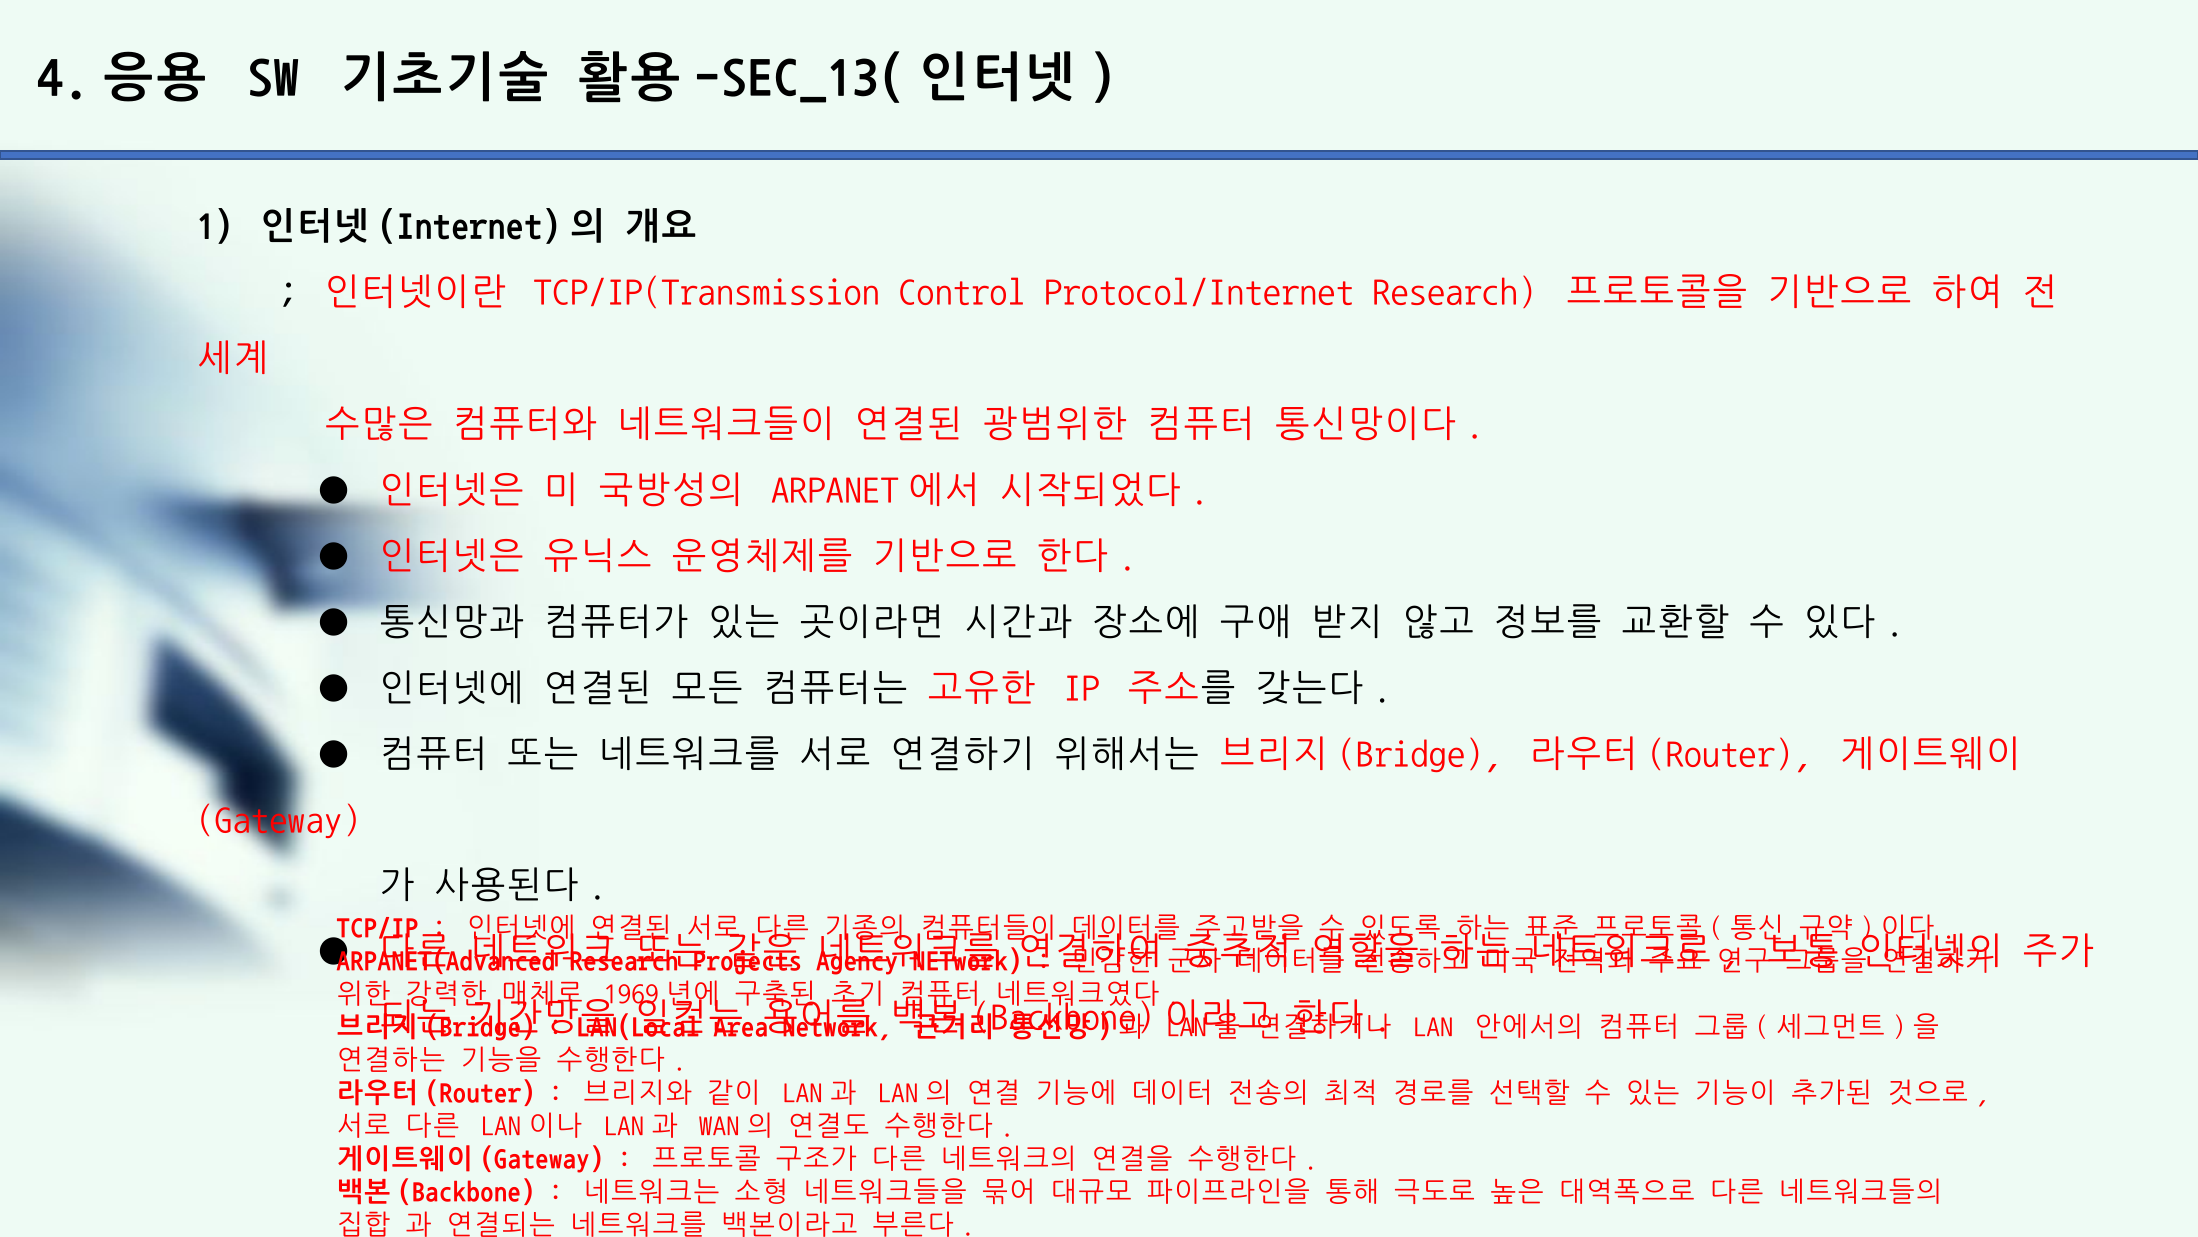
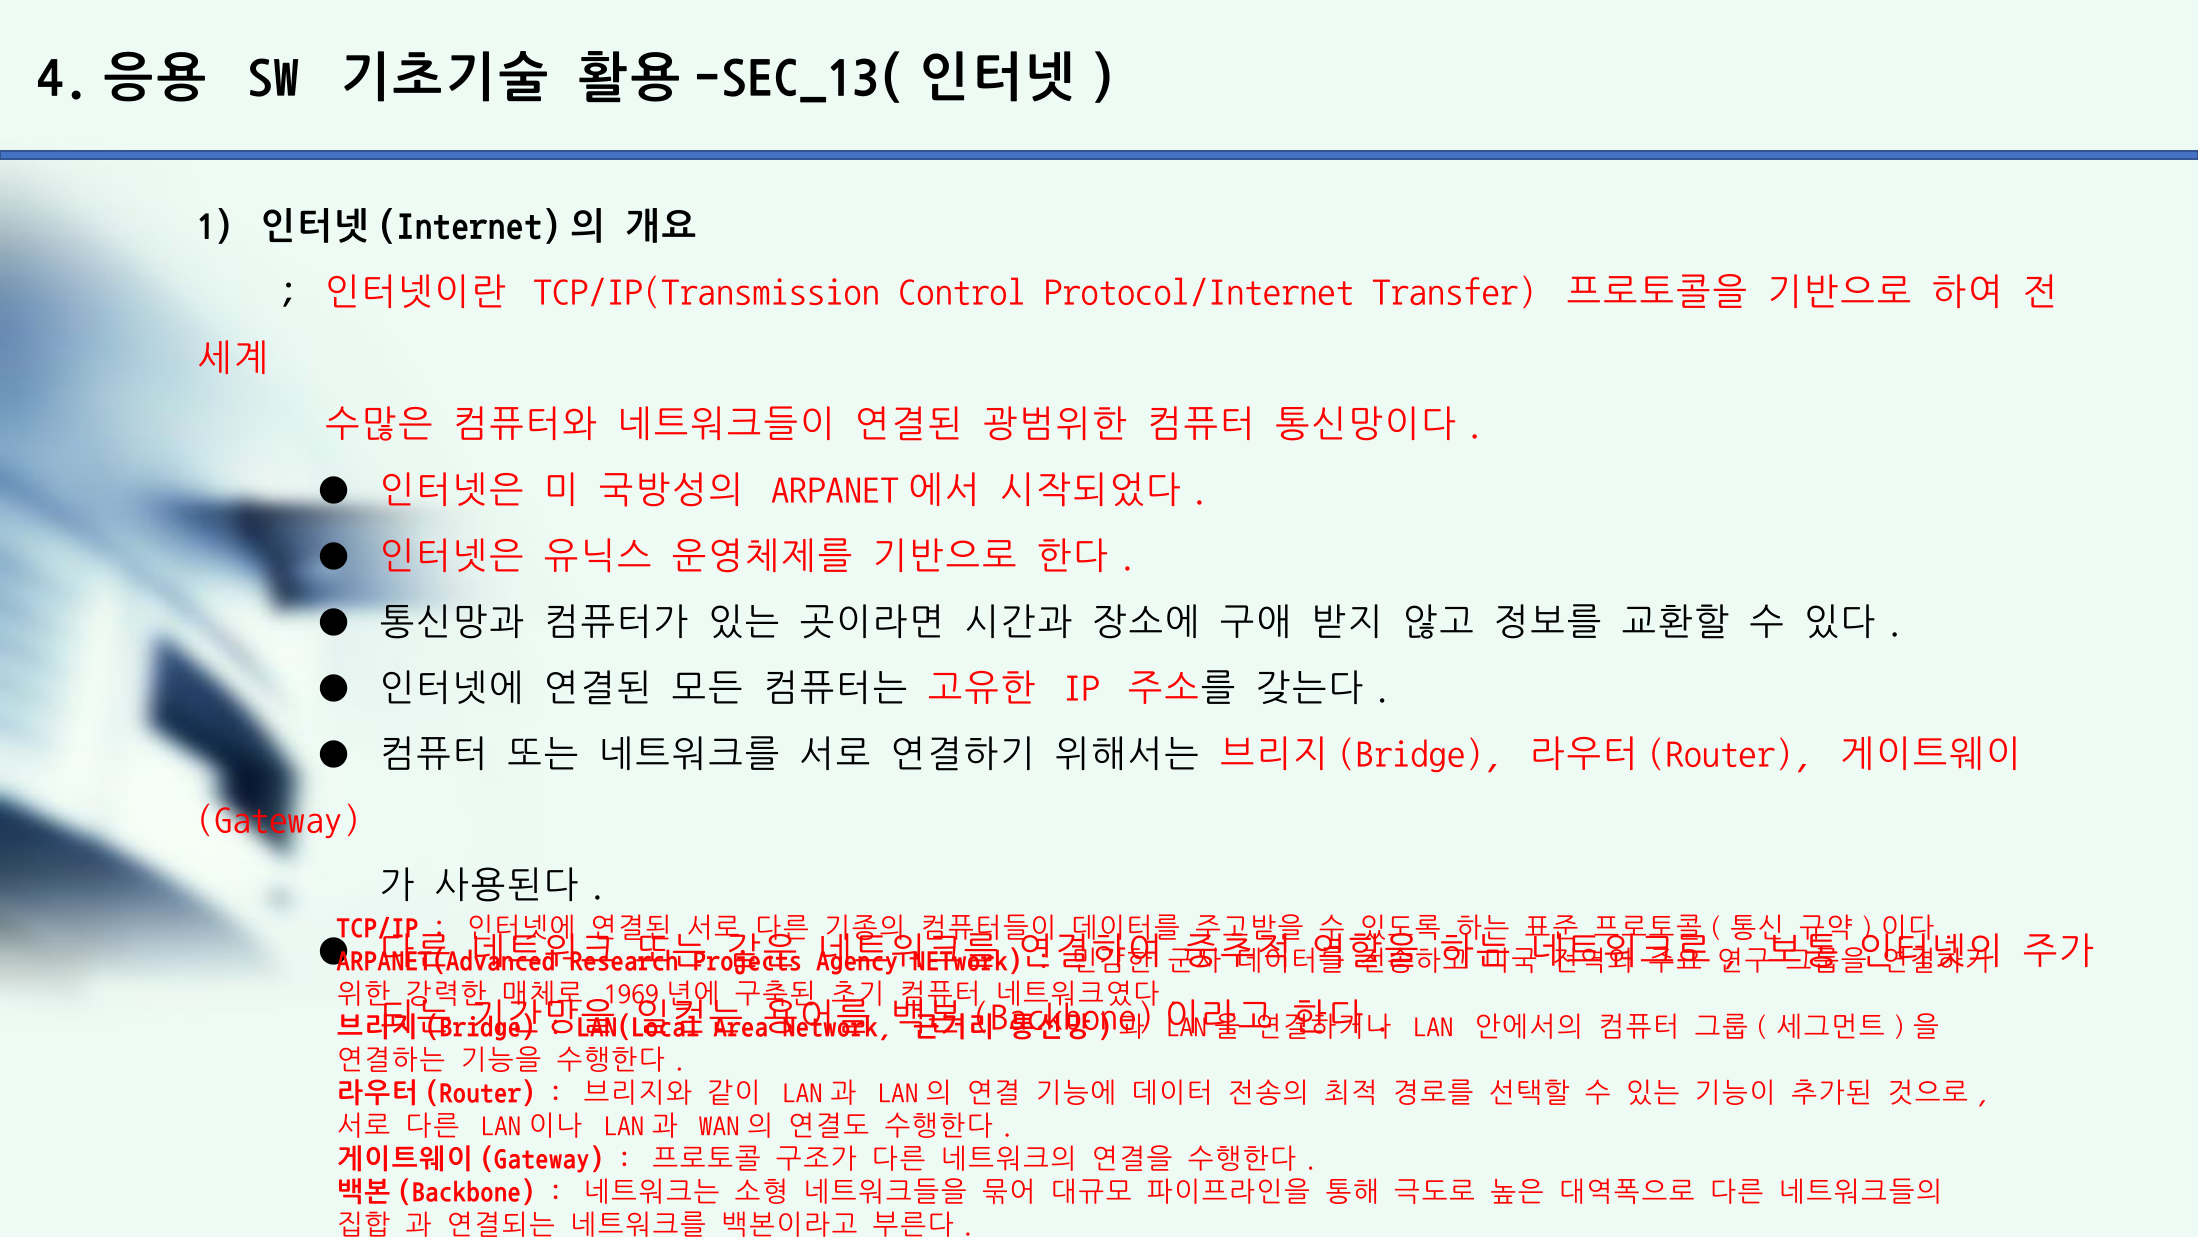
Protocol/Internet Research: Research -> Transfer
